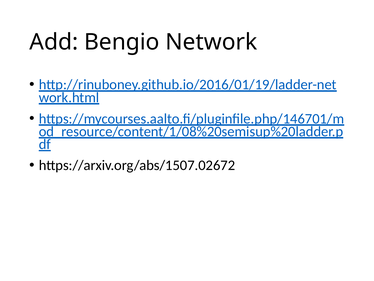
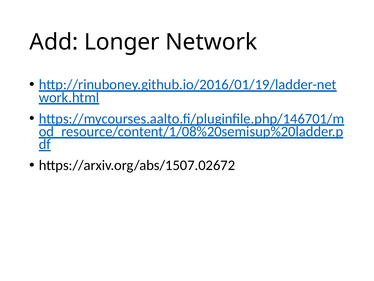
Bengio: Bengio -> Longer
